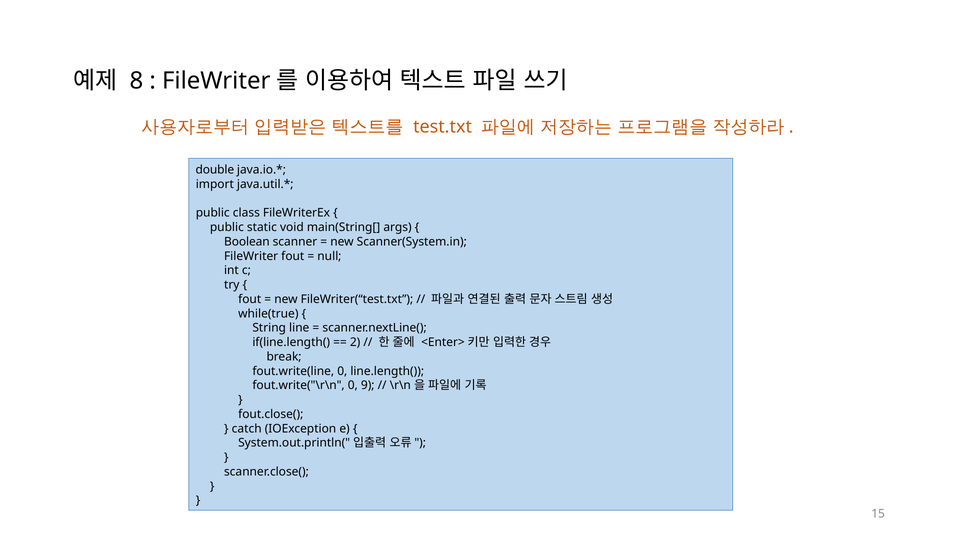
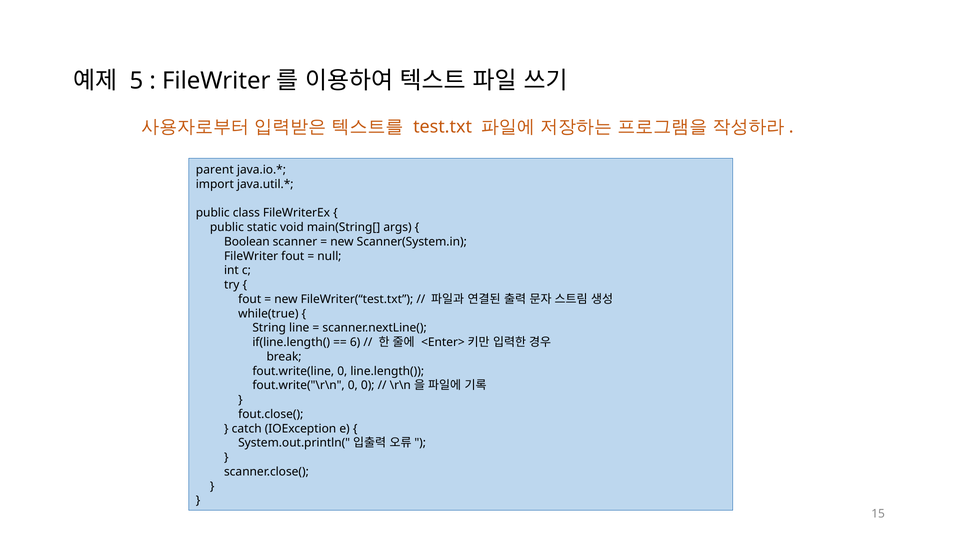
8: 8 -> 5
double: double -> parent
2: 2 -> 6
0 9: 9 -> 0
